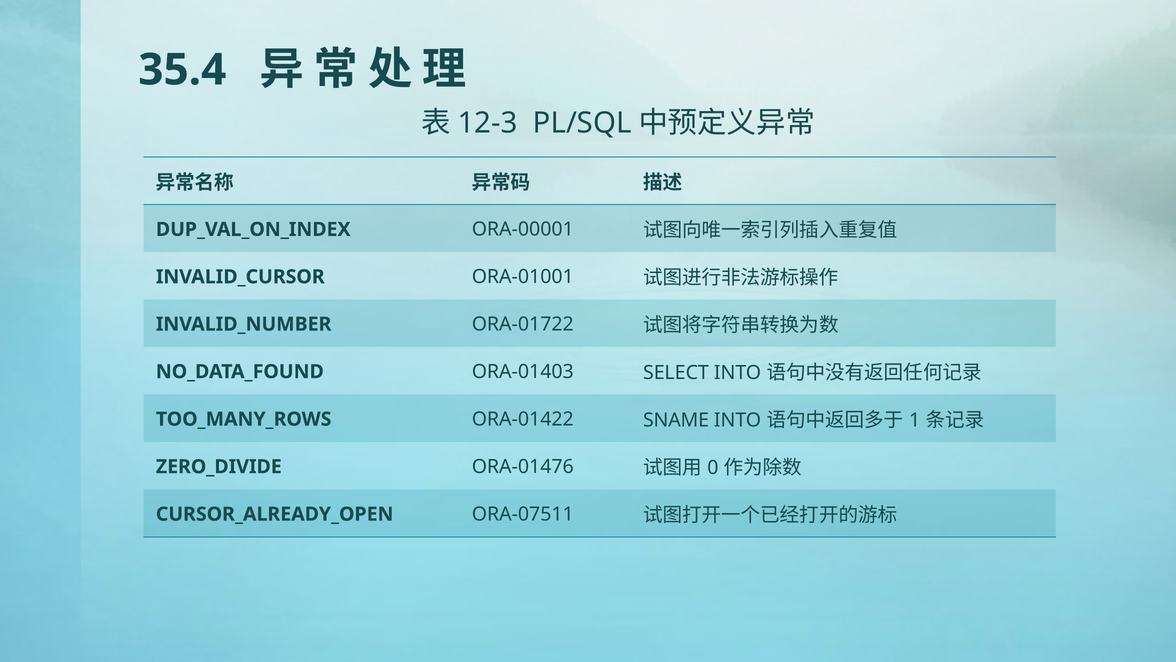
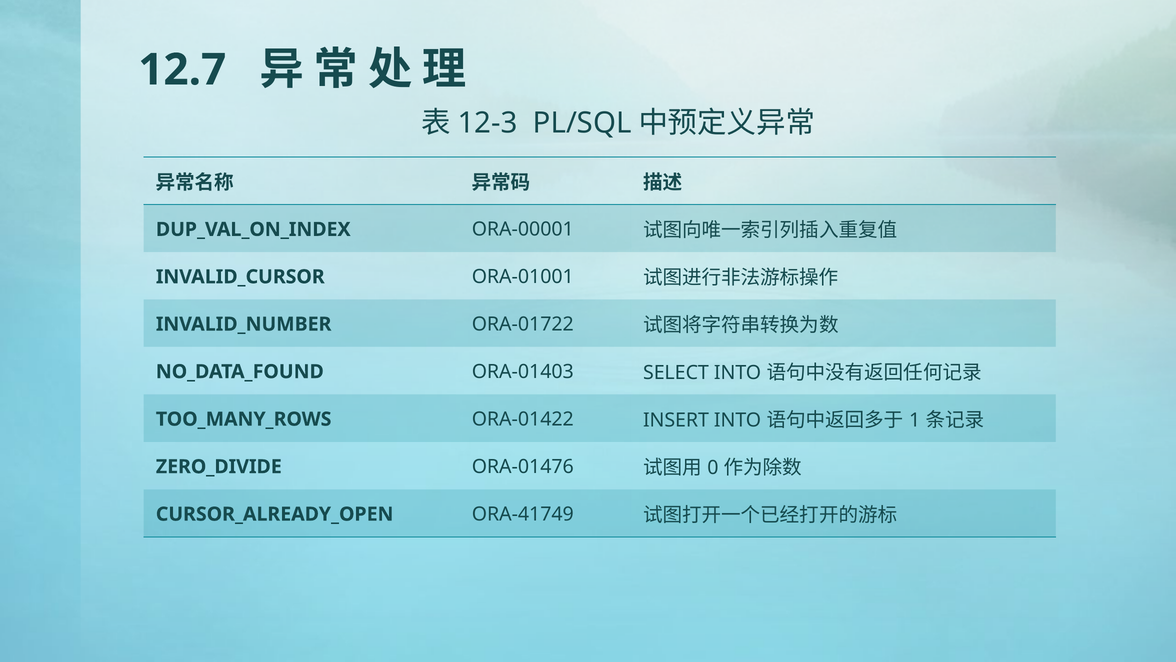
35.4: 35.4 -> 12.7
SNAME: SNAME -> INSERT
ORA-07511: ORA-07511 -> ORA-41749
